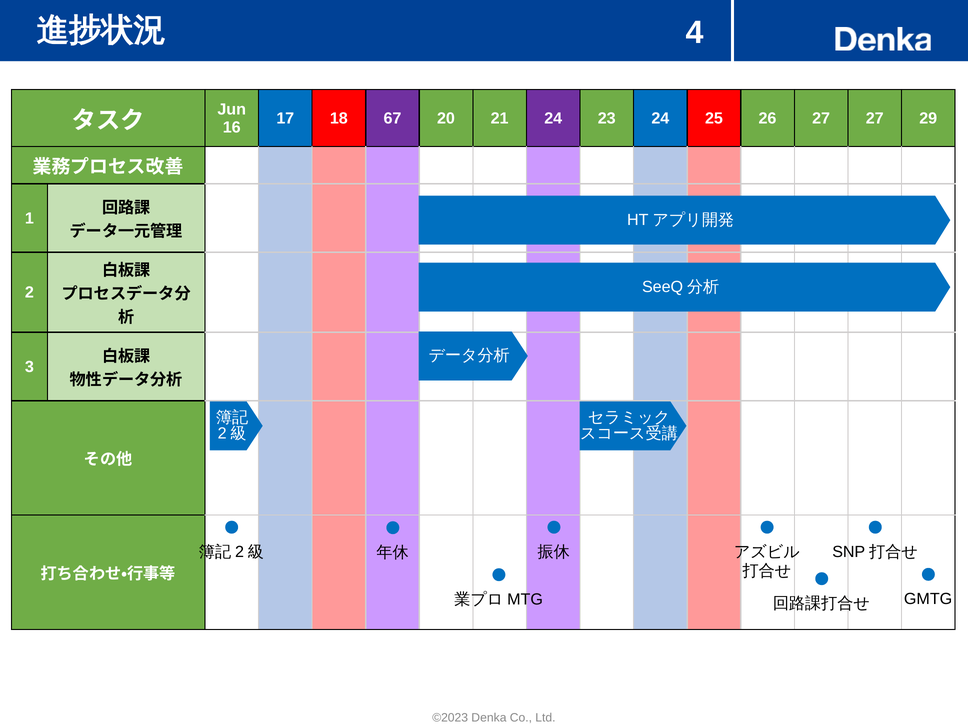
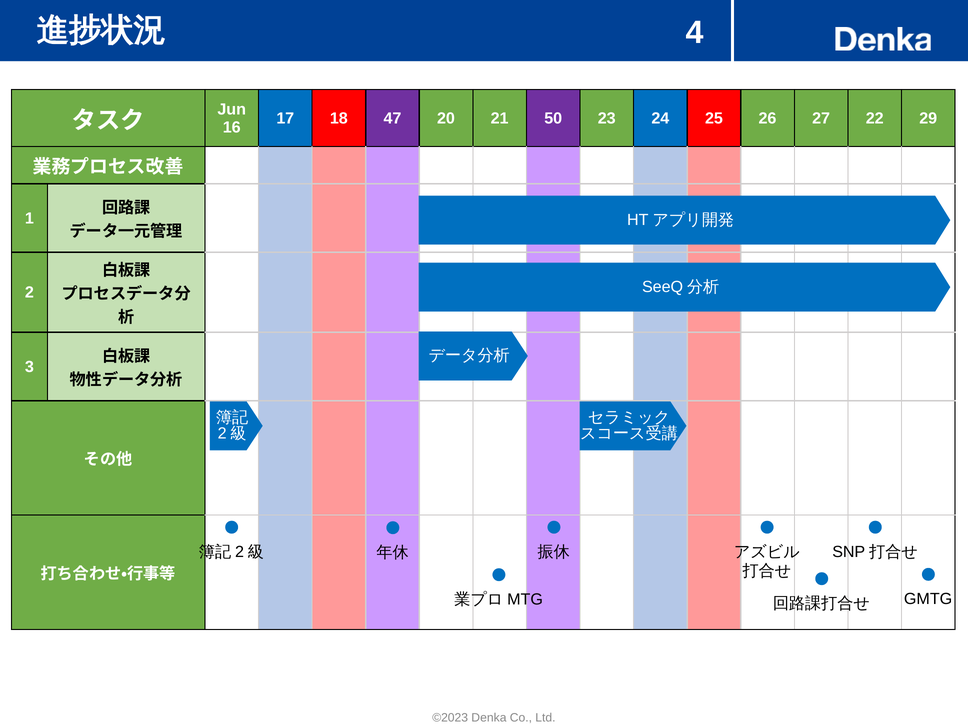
67: 67 -> 47
21 24: 24 -> 50
27 27: 27 -> 22
